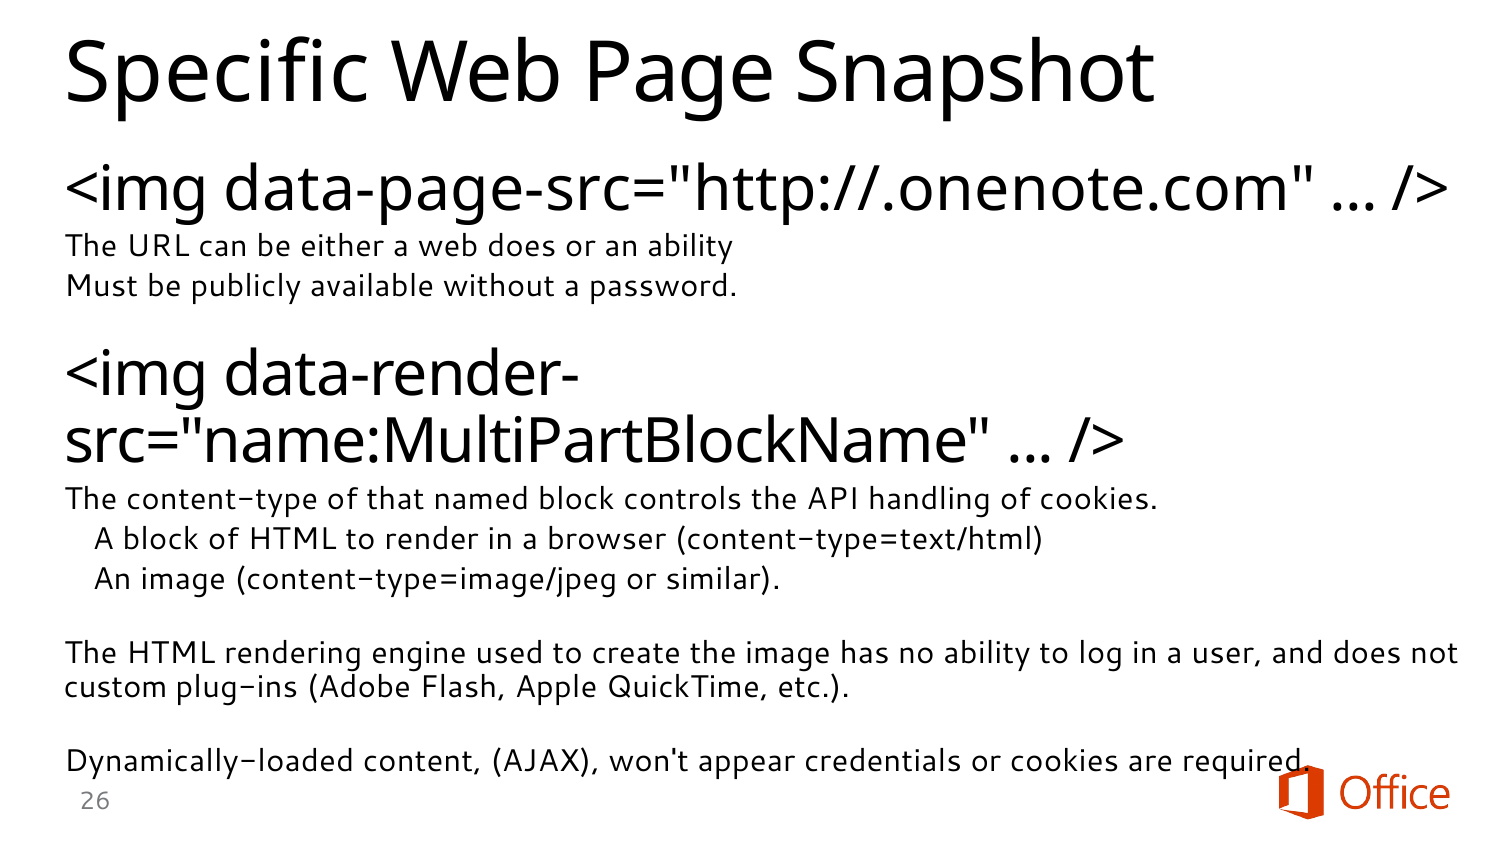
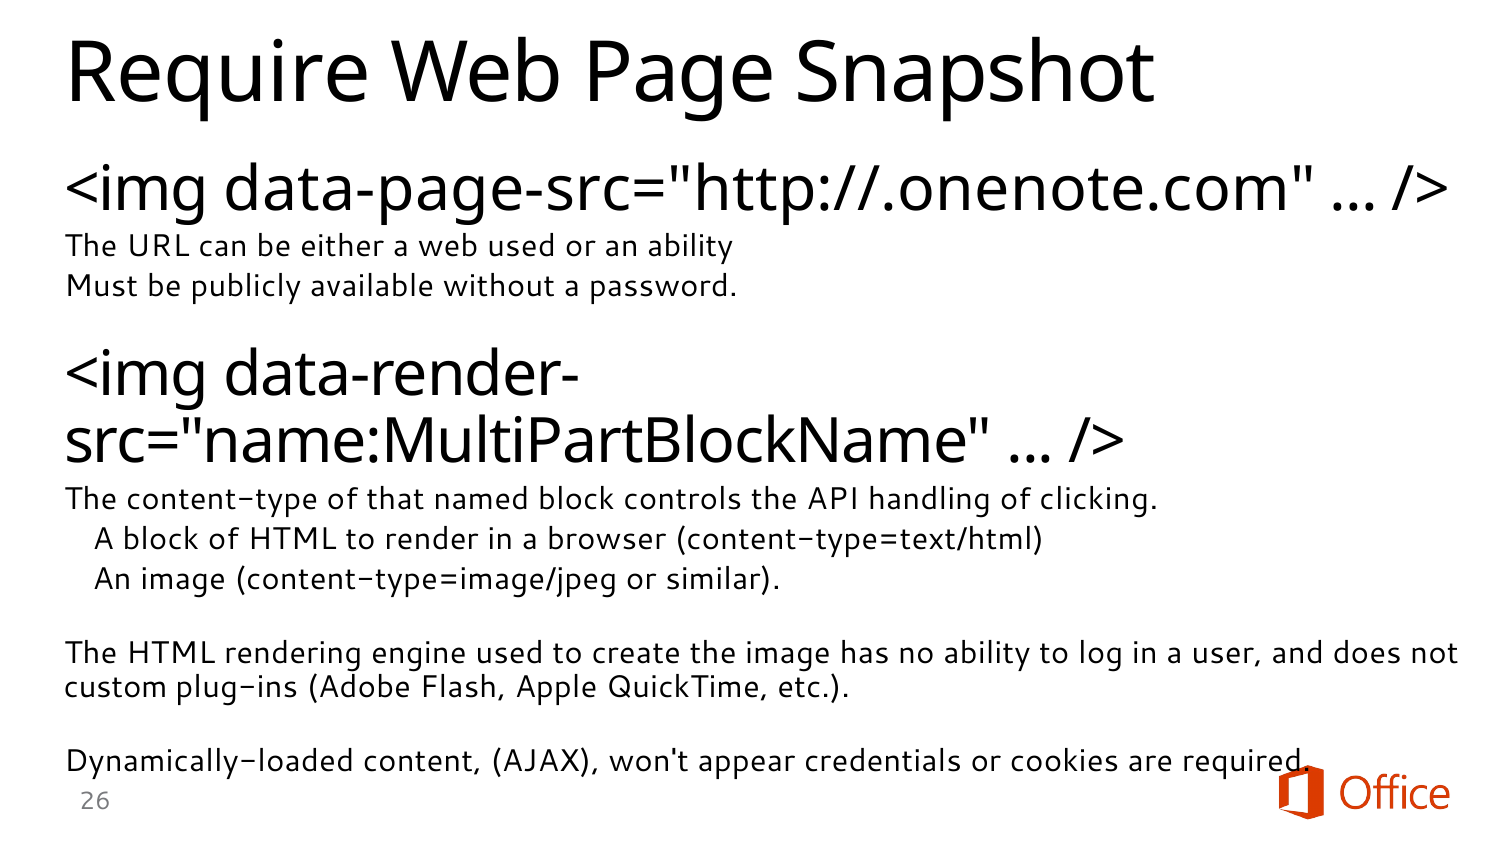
Specific: Specific -> Require
web does: does -> used
of cookies: cookies -> clicking
